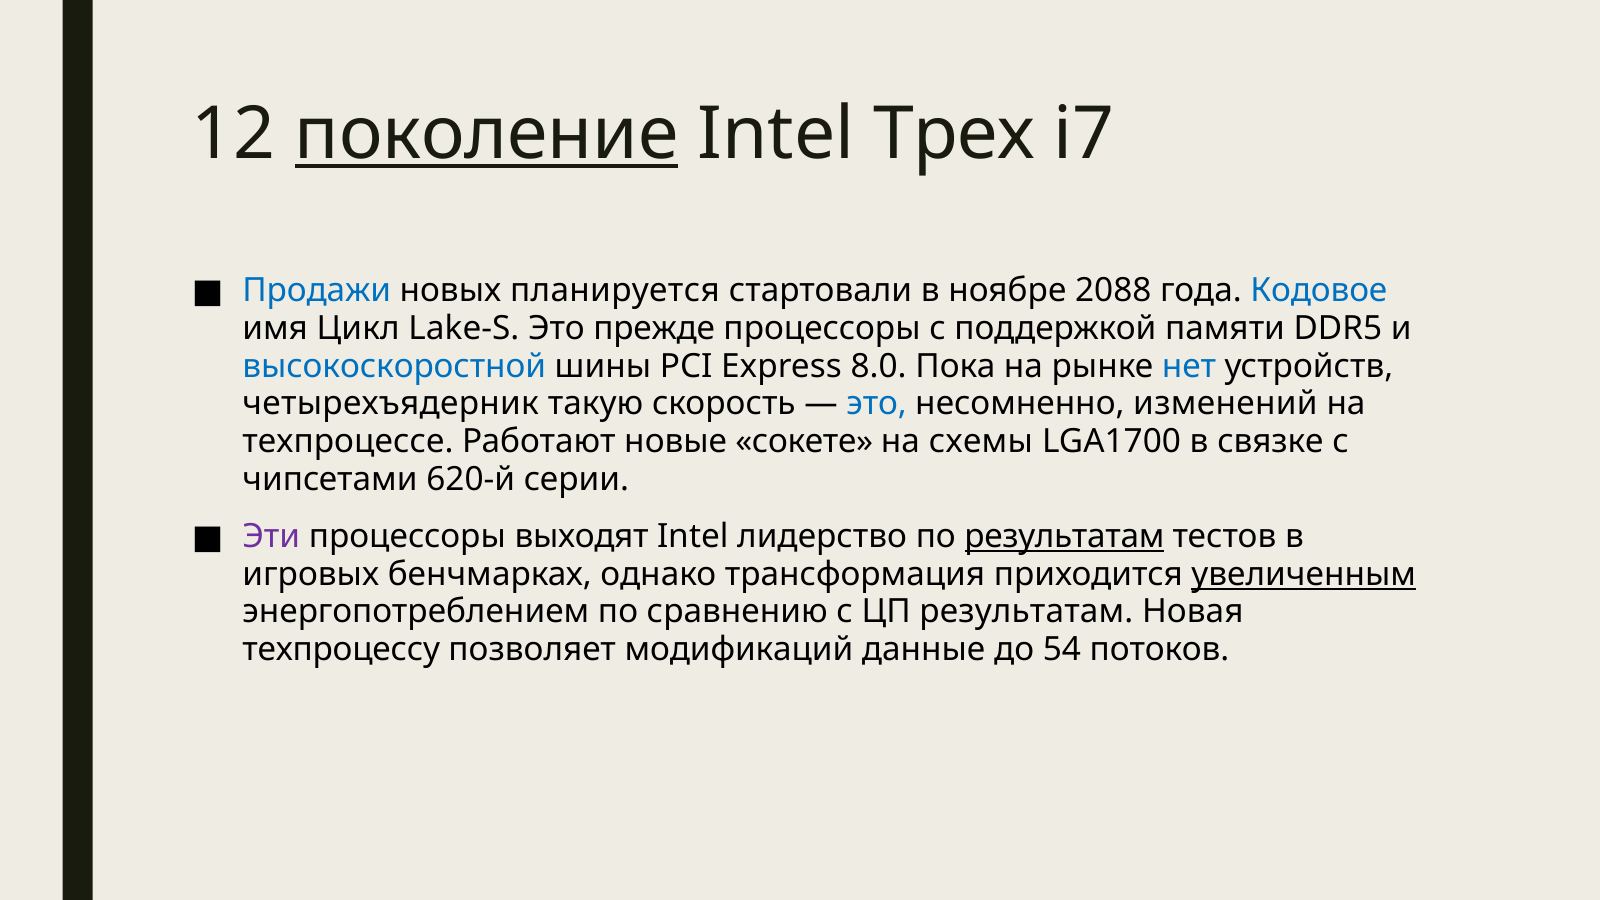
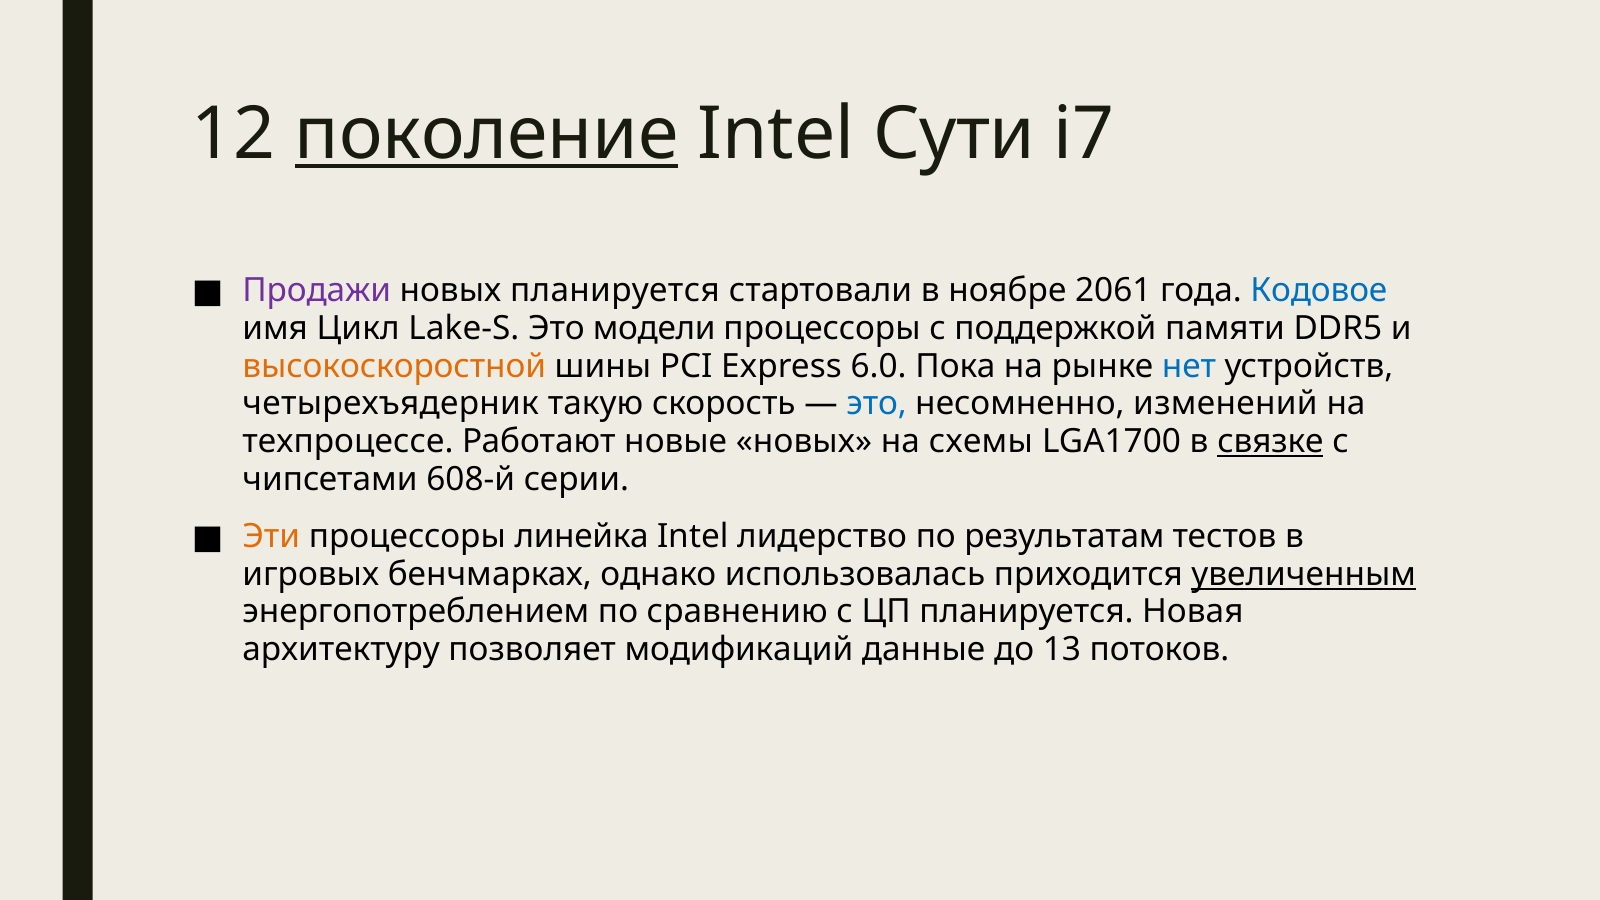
Трех: Трех -> Сути
Продажи colour: blue -> purple
2088: 2088 -> 2061
прежде: прежде -> модели
высокоскоростной colour: blue -> orange
8.0: 8.0 -> 6.0
новые сокете: сокете -> новых
связке underline: none -> present
620-й: 620-й -> 608-й
Эти colour: purple -> orange
выходят: выходят -> линейка
результатам at (1064, 537) underline: present -> none
трансформация: трансформация -> использовалась
ЦП результатам: результатам -> планируется
техпроцессу: техпроцессу -> архитектуру
54: 54 -> 13
